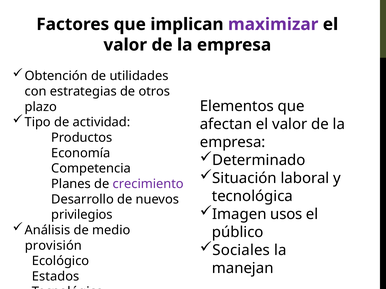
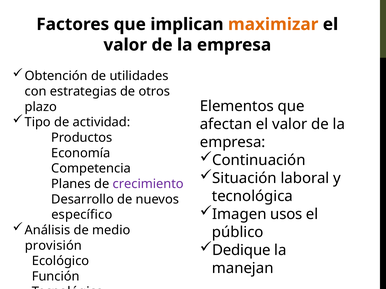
maximizar colour: purple -> orange
Determinado: Determinado -> Continuación
privilegios: privilegios -> específico
Sociales: Sociales -> Dedique
Estados: Estados -> Función
